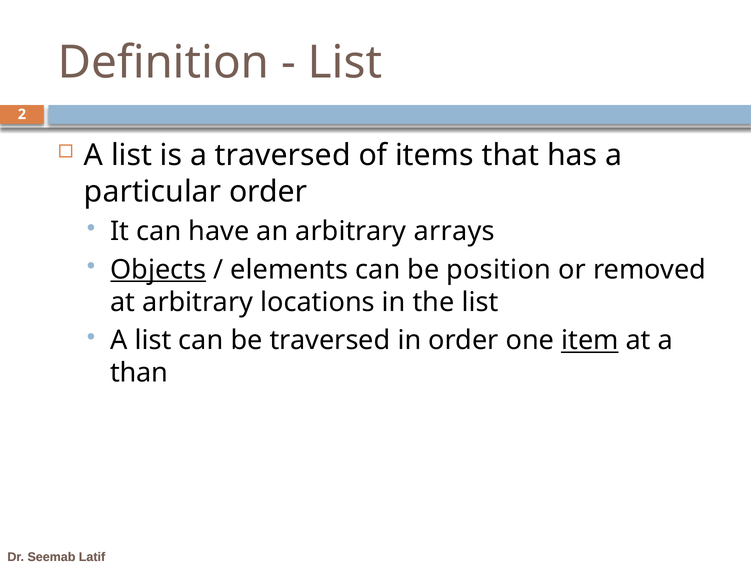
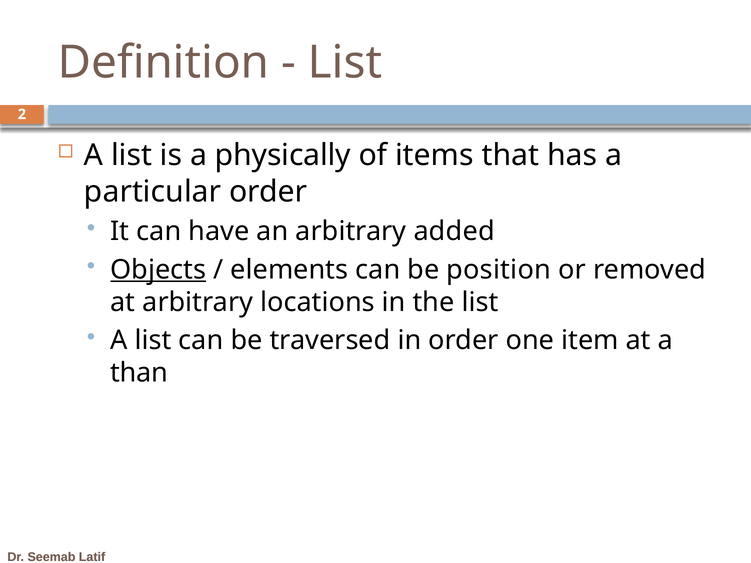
a traversed: traversed -> physically
arrays: arrays -> added
item underline: present -> none
